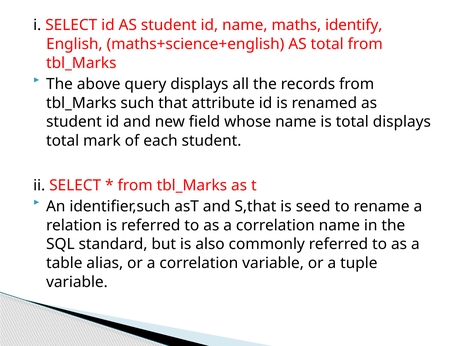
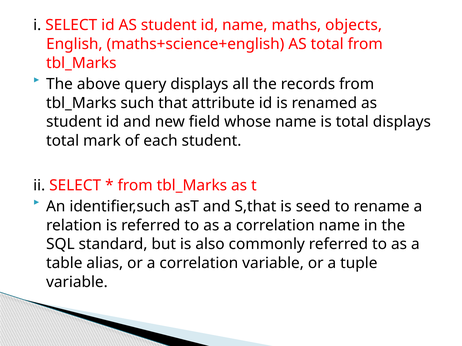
identify: identify -> objects
